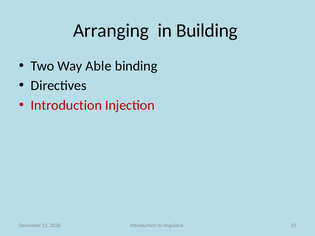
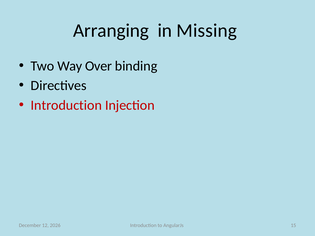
Building: Building -> Missing
Able: Able -> Over
